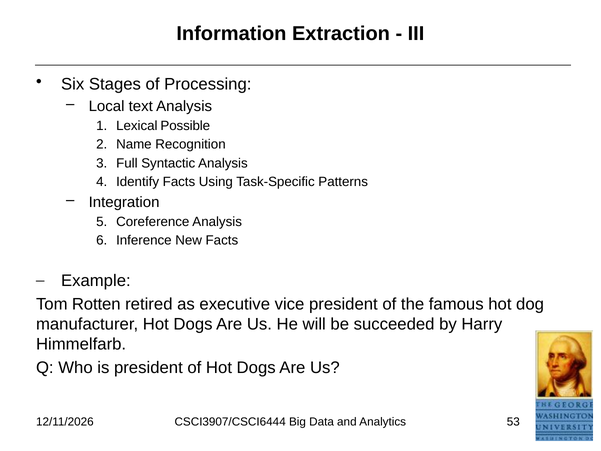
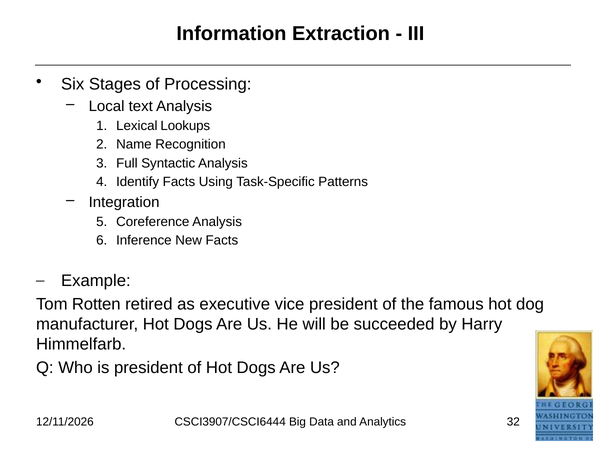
Possible: Possible -> Lookups
53: 53 -> 32
